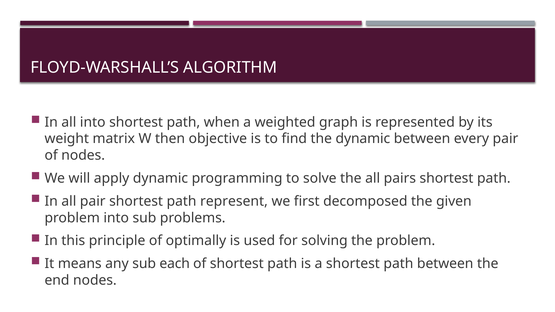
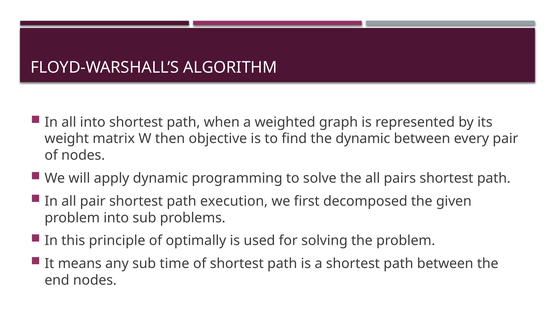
represent: represent -> execution
each: each -> time
